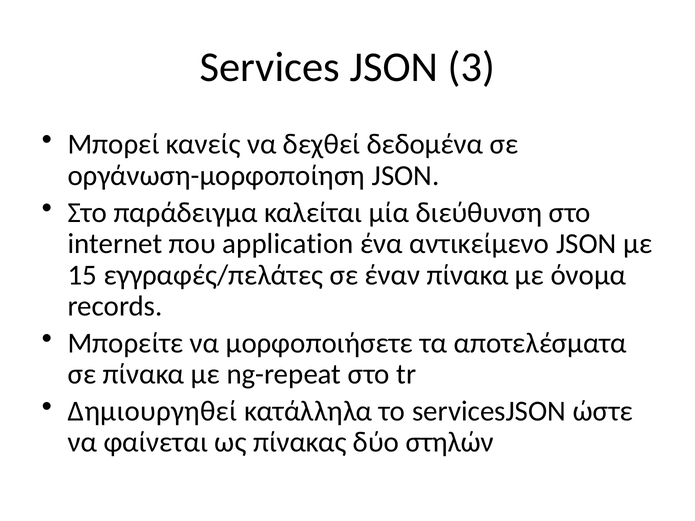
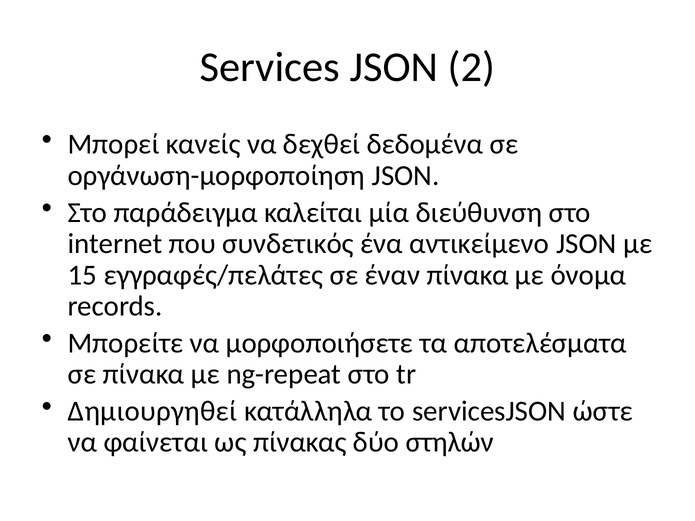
3: 3 -> 2
application: application -> συνδετικός
